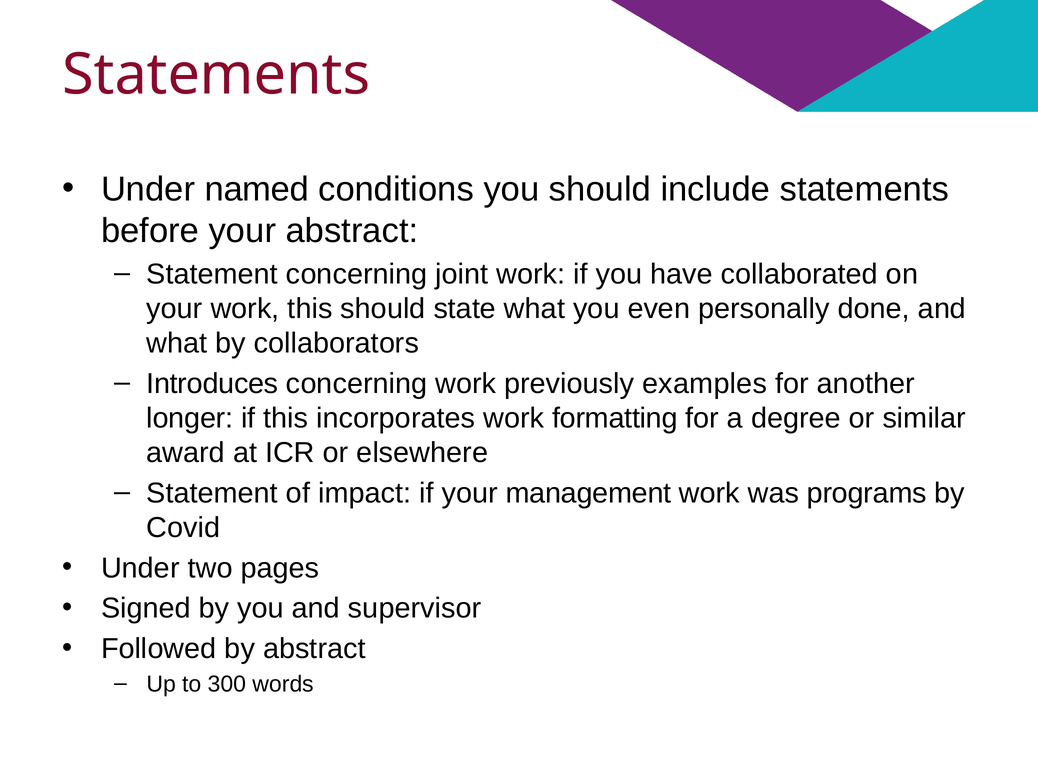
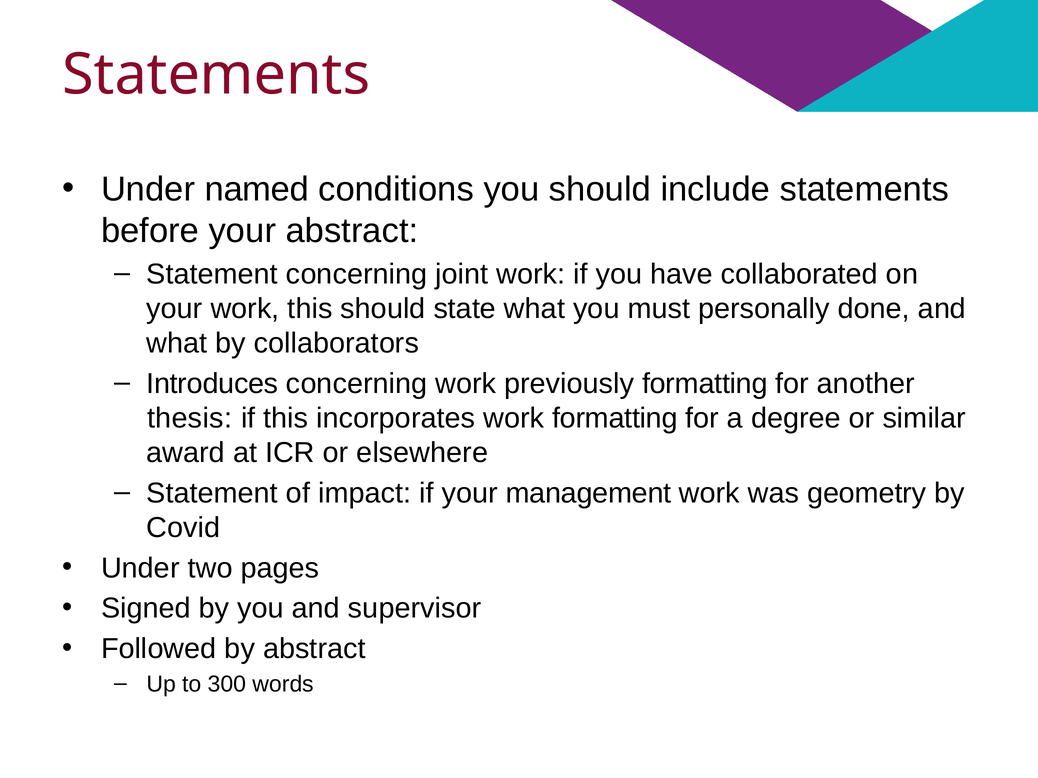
even: even -> must
previously examples: examples -> formatting
longer: longer -> thesis
programs: programs -> geometry
